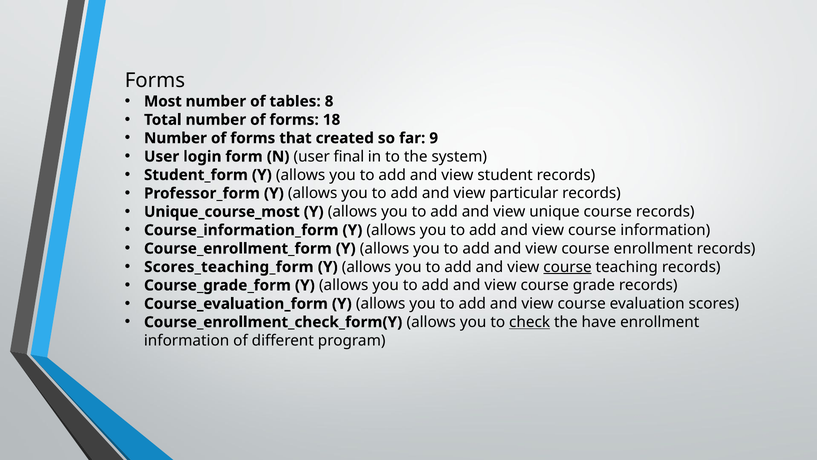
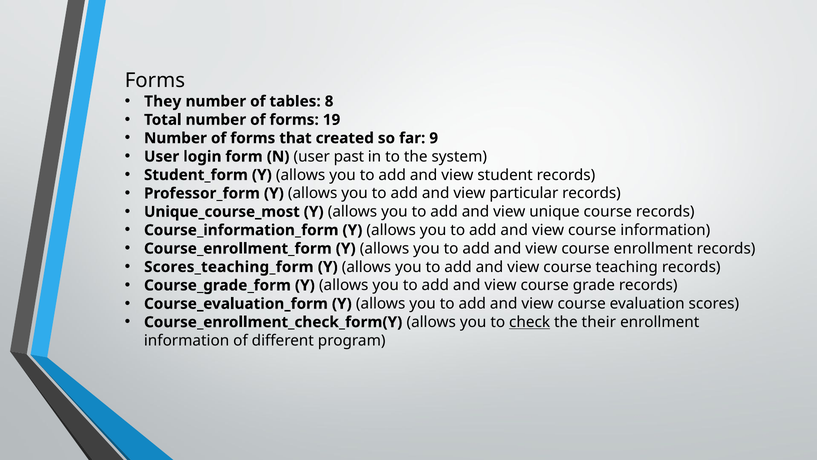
Most: Most -> They
18: 18 -> 19
final: final -> past
course at (567, 267) underline: present -> none
have: have -> their
